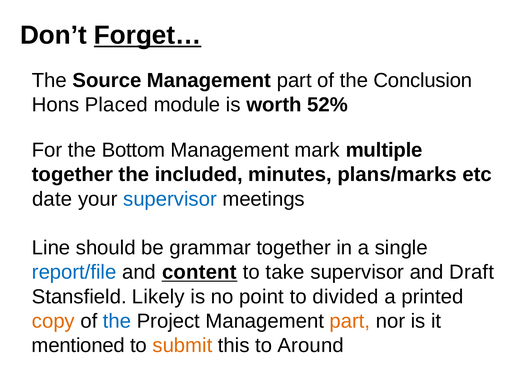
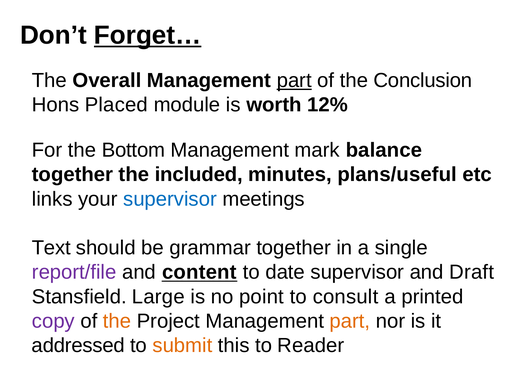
Source: Source -> Overall
part at (294, 81) underline: none -> present
52%: 52% -> 12%
multiple: multiple -> balance
plans/marks: plans/marks -> plans/useful
date: date -> links
Line: Line -> Text
report/file colour: blue -> purple
take: take -> date
Likely: Likely -> Large
divided: divided -> consult
copy colour: orange -> purple
the at (117, 321) colour: blue -> orange
mentioned: mentioned -> addressed
Around: Around -> Reader
